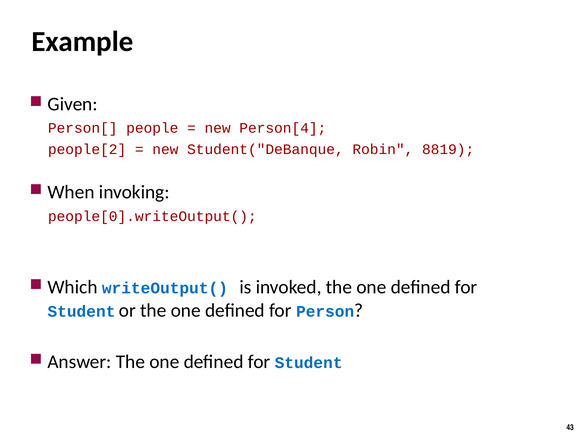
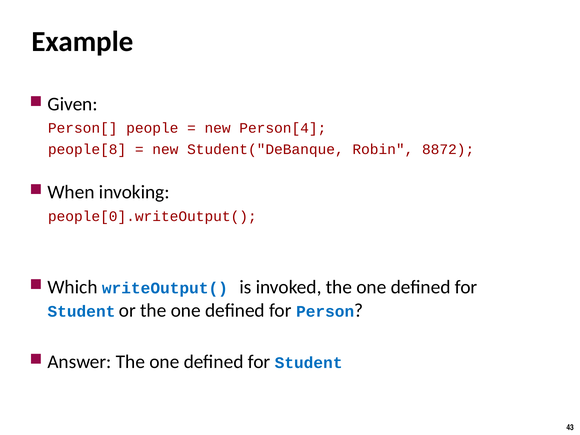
people[2: people[2 -> people[8
8819: 8819 -> 8872
